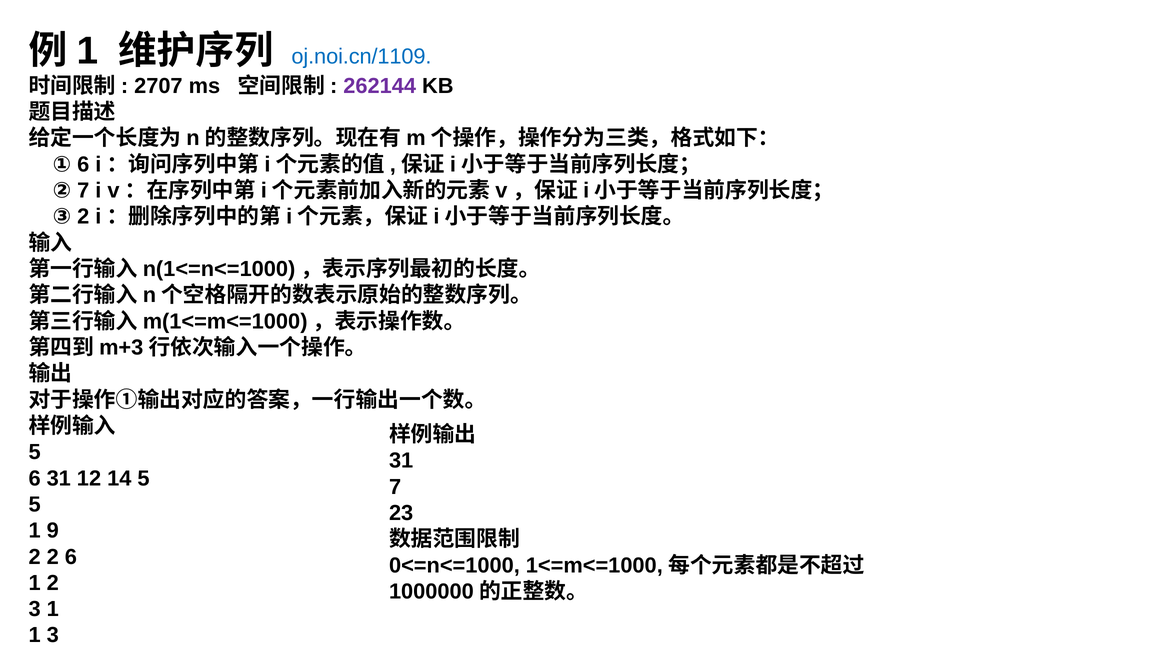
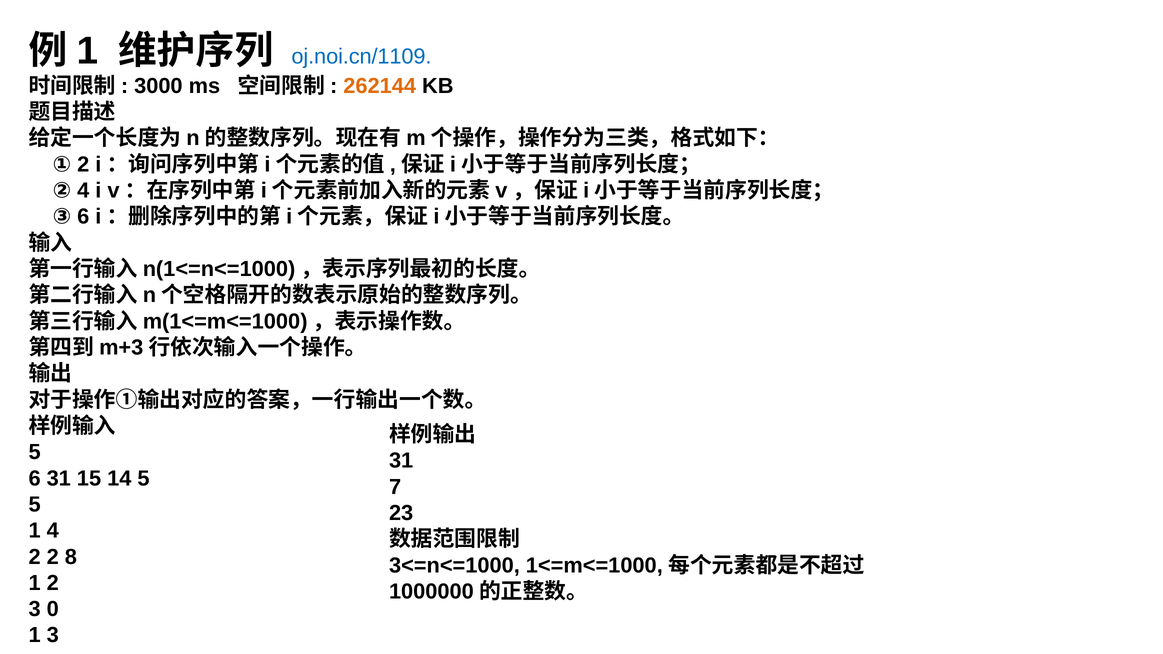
2707: 2707 -> 3000
262144 colour: purple -> orange
① 6: 6 -> 2
② 7: 7 -> 4
③ 2: 2 -> 6
12: 12 -> 15
1 9: 9 -> 4
2 6: 6 -> 8
0<=n<=1000: 0<=n<=1000 -> 3<=n<=1000
3 1: 1 -> 0
